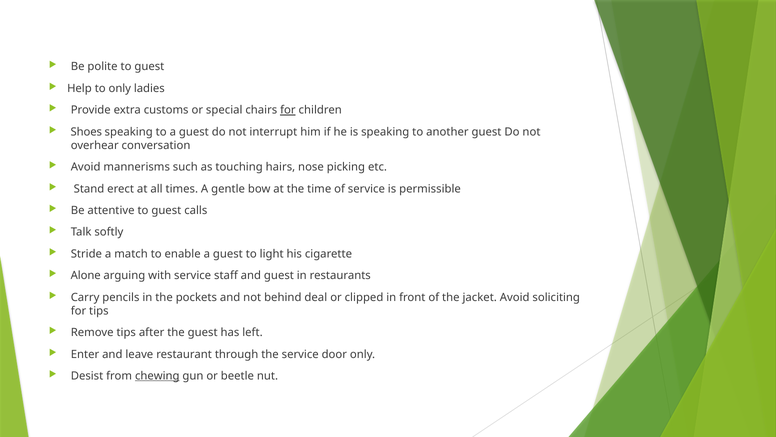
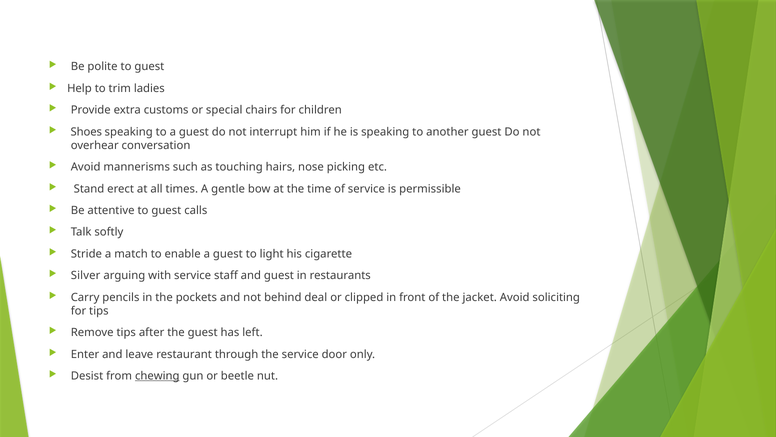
to only: only -> trim
for at (288, 110) underline: present -> none
Alone: Alone -> Silver
